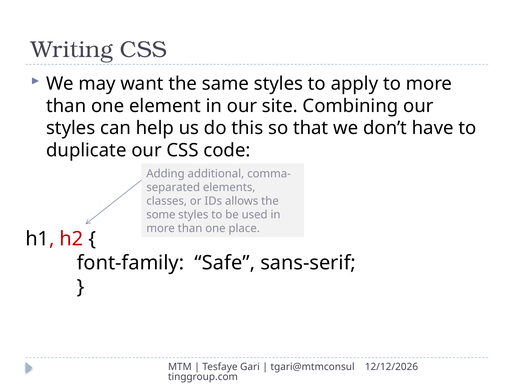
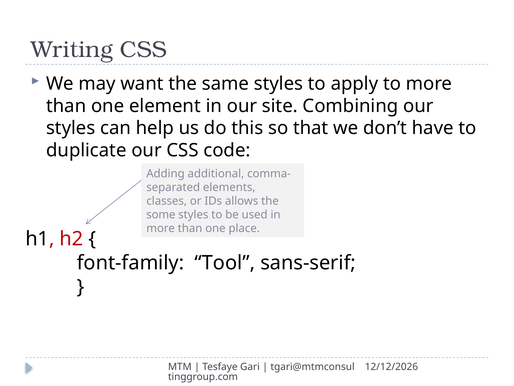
Safe: Safe -> Tool
